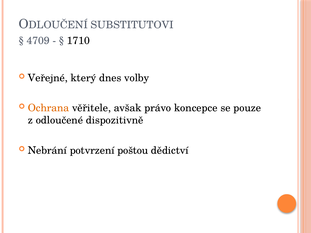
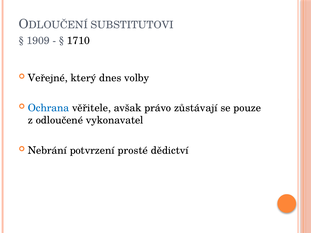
4709: 4709 -> 1909
Ochrana colour: orange -> blue
koncepce: koncepce -> zůstávají
dispozitivně: dispozitivně -> vykonavatel
poštou: poštou -> prosté
